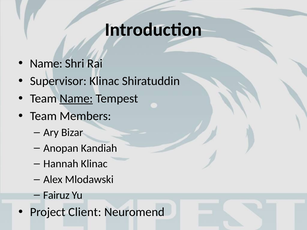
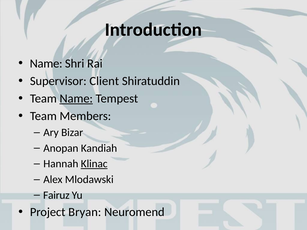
Supervisor Klinac: Klinac -> Client
Klinac at (94, 164) underline: none -> present
Client: Client -> Bryan
